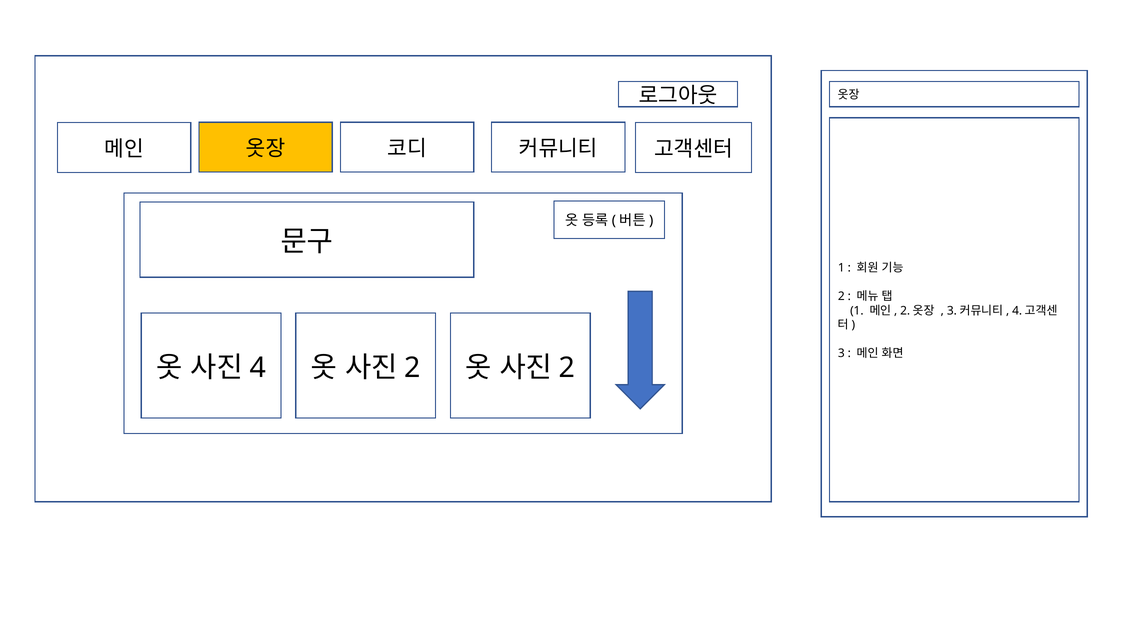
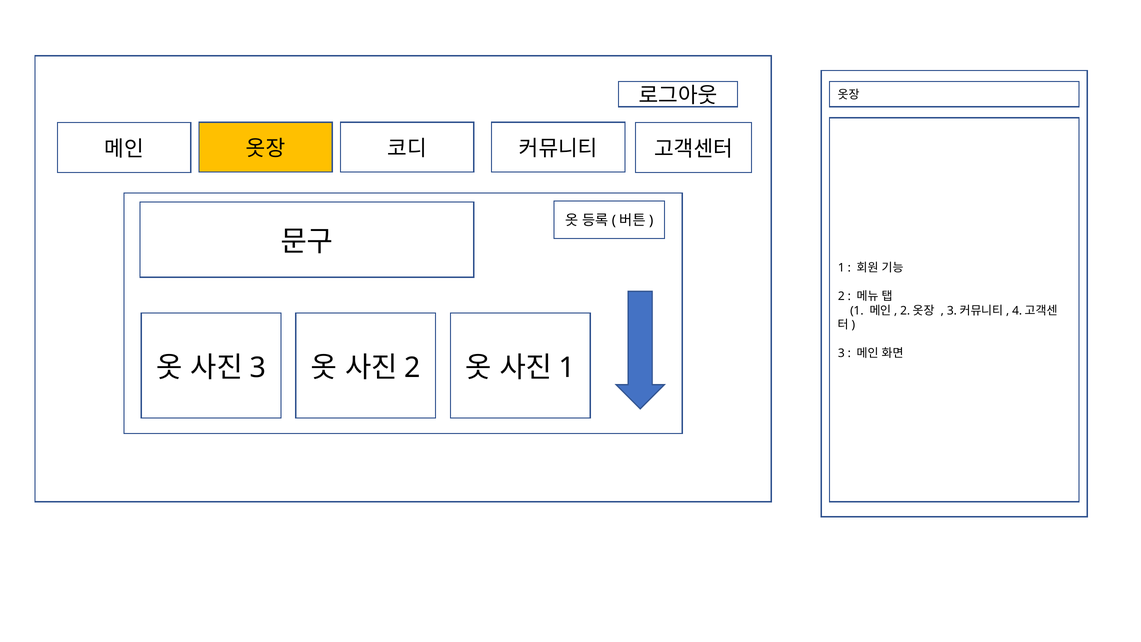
4 at (258, 368): 4 -> 3
2 at (567, 368): 2 -> 1
